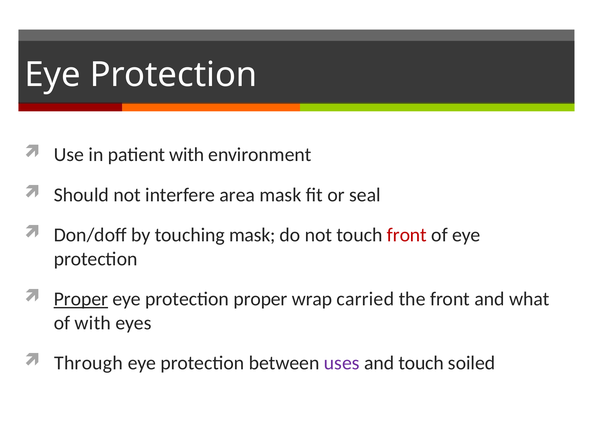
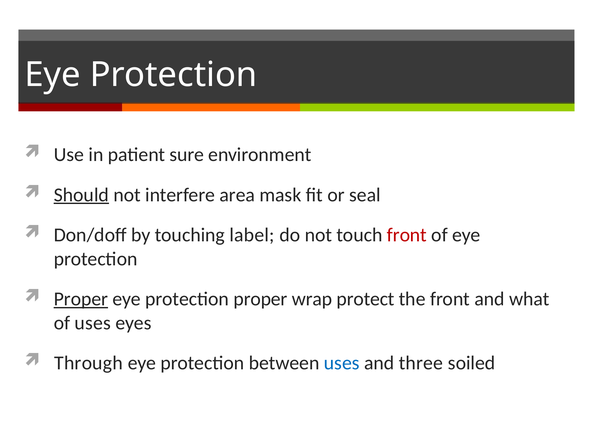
patient with: with -> sure
Should underline: none -> present
touching mask: mask -> label
carried: carried -> protect
of with: with -> uses
uses at (342, 363) colour: purple -> blue
and touch: touch -> three
